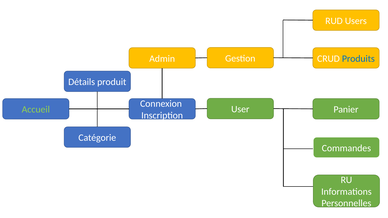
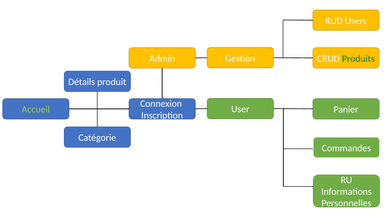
Produits colour: blue -> green
